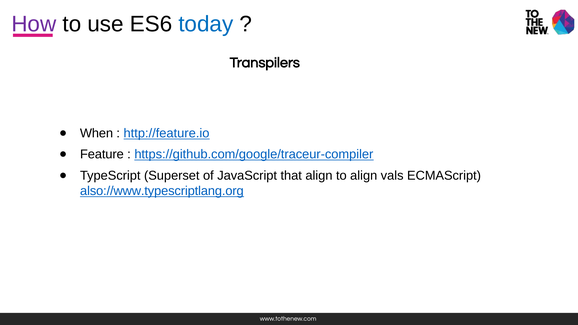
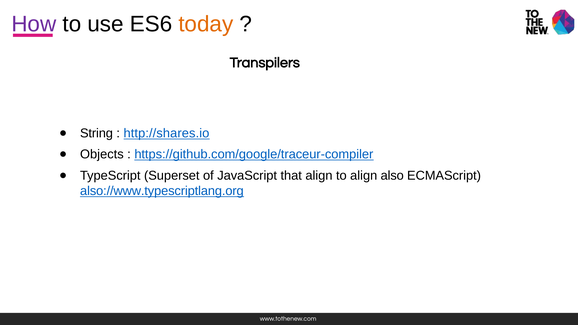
today colour: blue -> orange
When: When -> String
http://feature.io: http://feature.io -> http://shares.io
Feature: Feature -> Objects
vals: vals -> also
